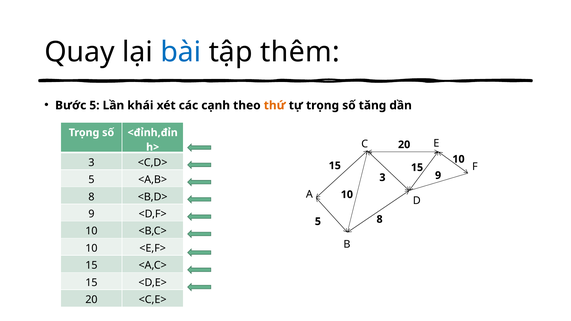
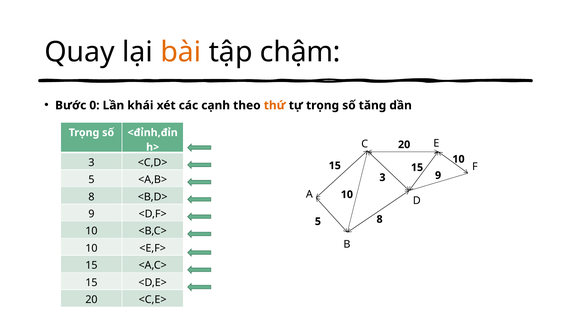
bài colour: blue -> orange
thêm: thêm -> chậm
Bước 5: 5 -> 0
